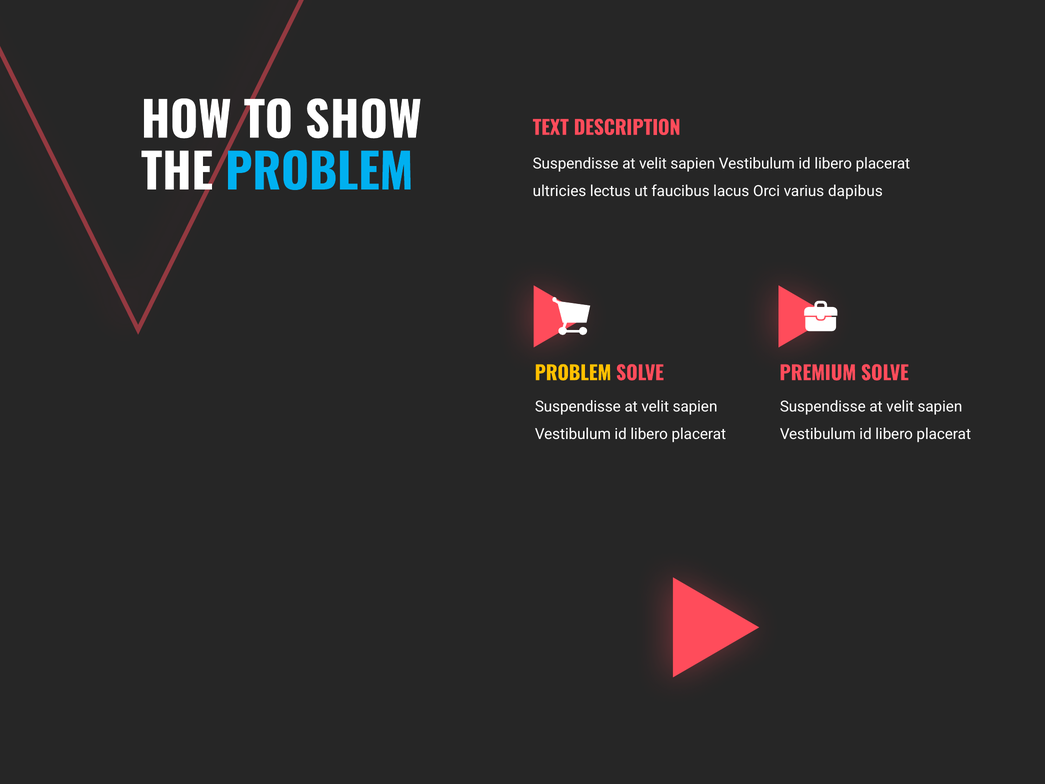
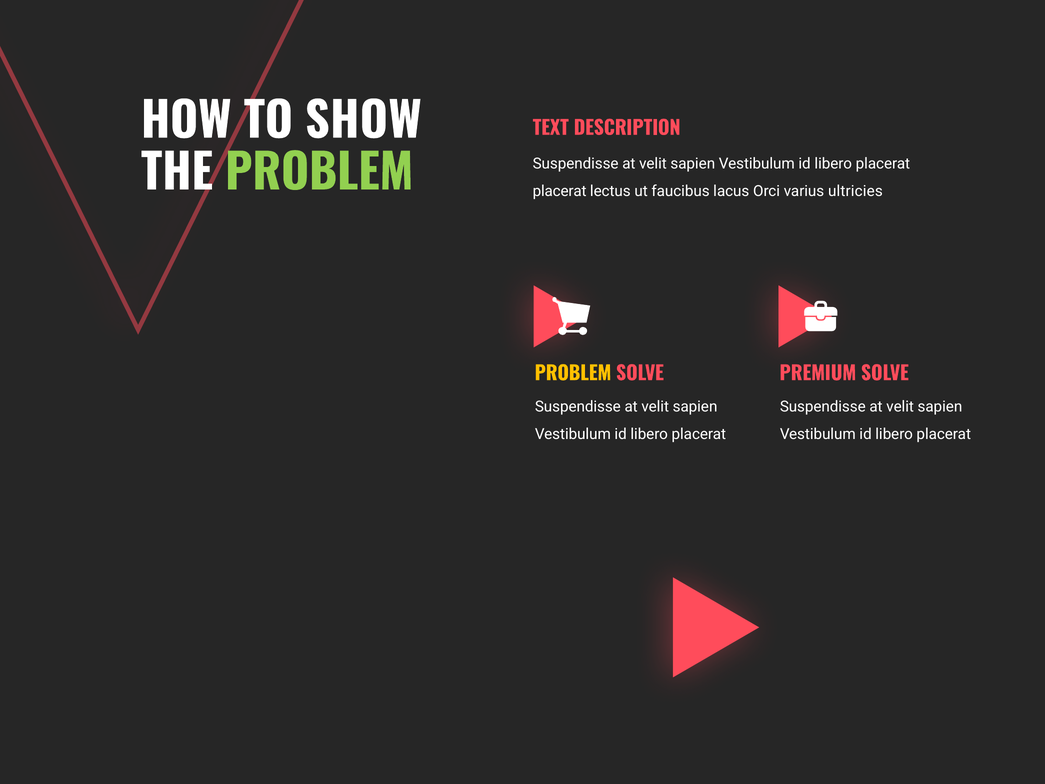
PROBLEM at (319, 174) colour: light blue -> light green
ultricies at (560, 191): ultricies -> placerat
dapibus: dapibus -> ultricies
